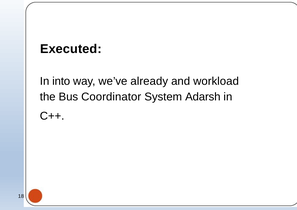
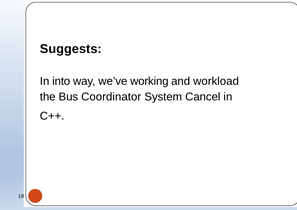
Executed: Executed -> Suggests
already: already -> working
Adarsh: Adarsh -> Cancel
